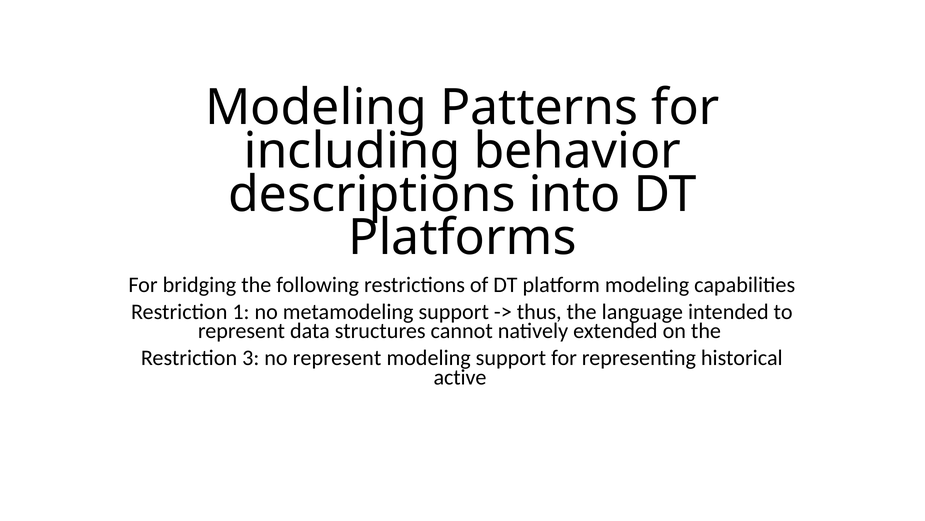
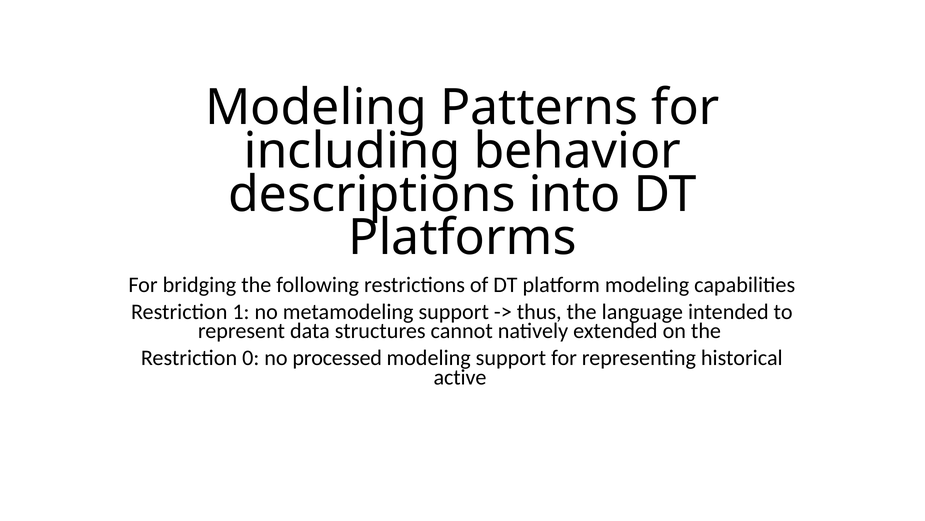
3: 3 -> 0
no represent: represent -> processed
